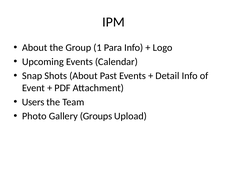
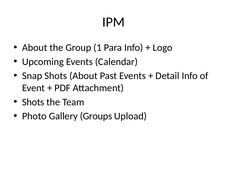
Users at (33, 102): Users -> Shots
